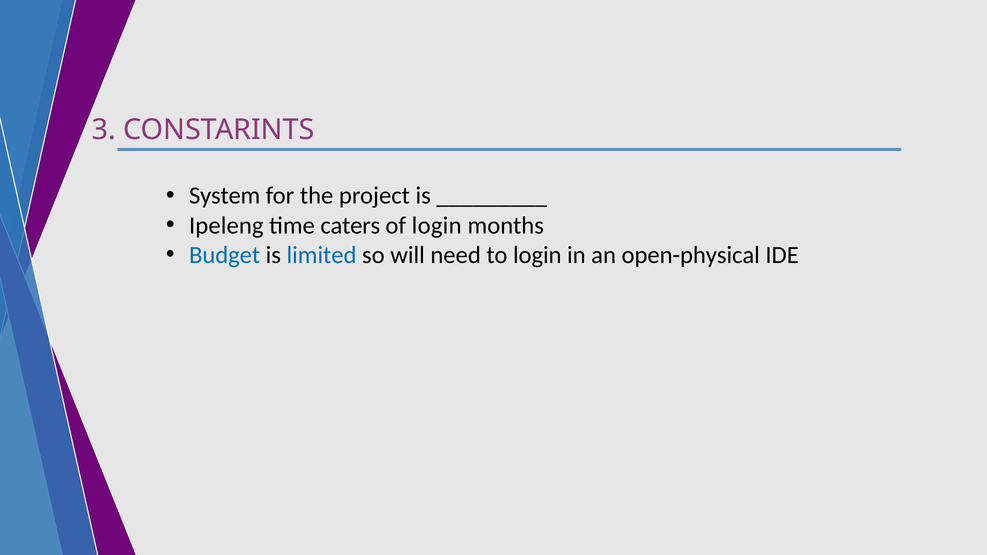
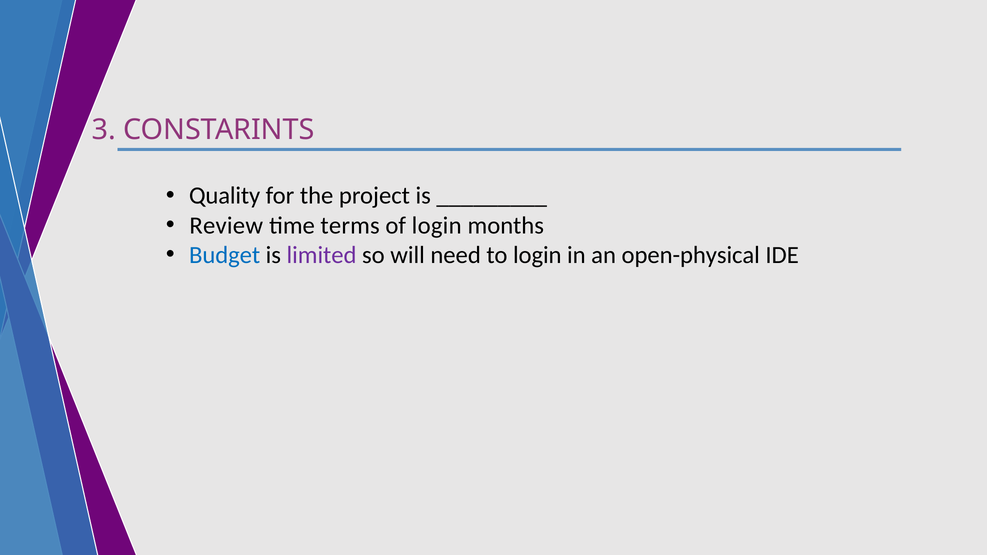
System: System -> Quality
Ipeleng: Ipeleng -> Review
caters: caters -> terms
limited colour: blue -> purple
